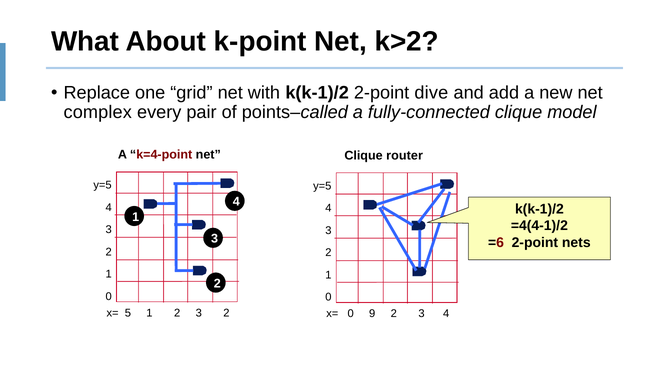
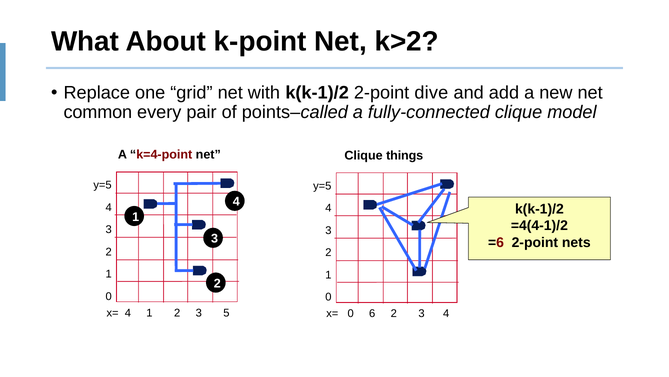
complex: complex -> common
router: router -> things
x= 5: 5 -> 4
2 3 2: 2 -> 5
9: 9 -> 6
